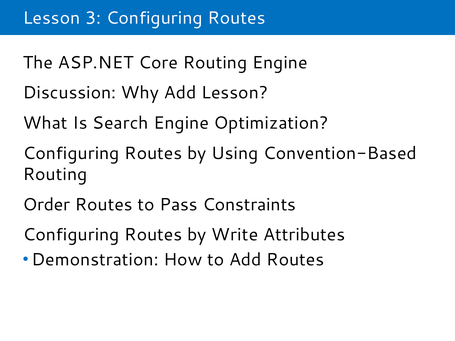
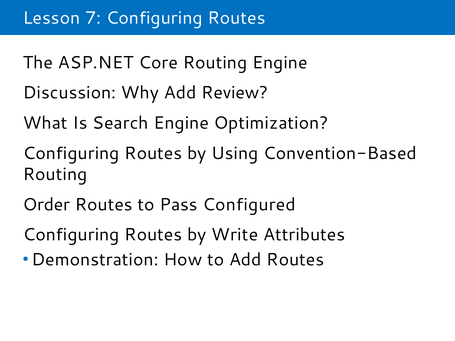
3: 3 -> 7
Add Lesson: Lesson -> Review
Constraints: Constraints -> Configured
